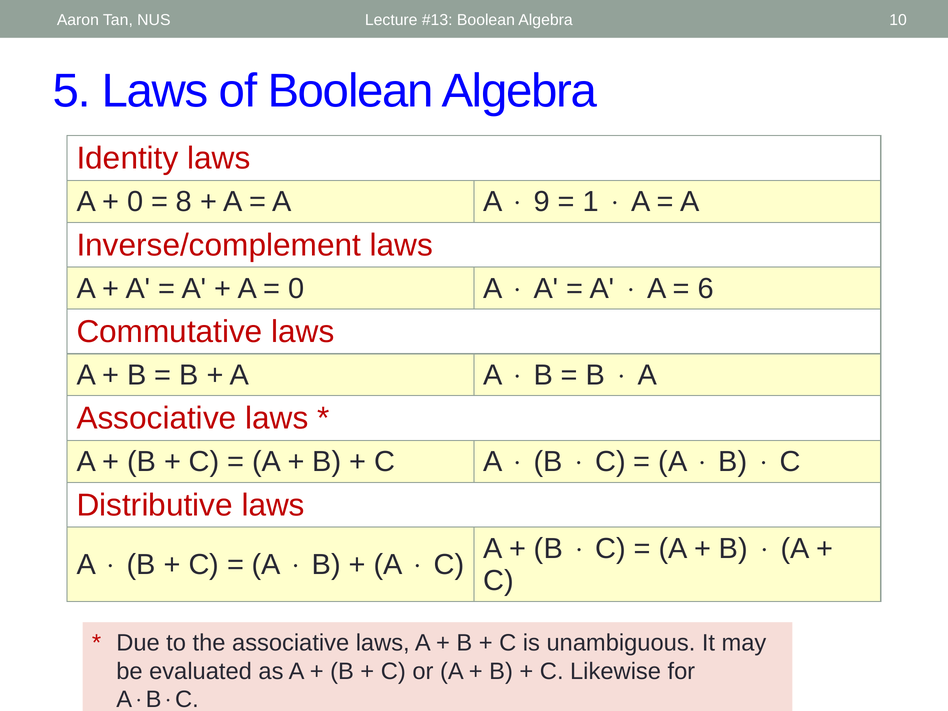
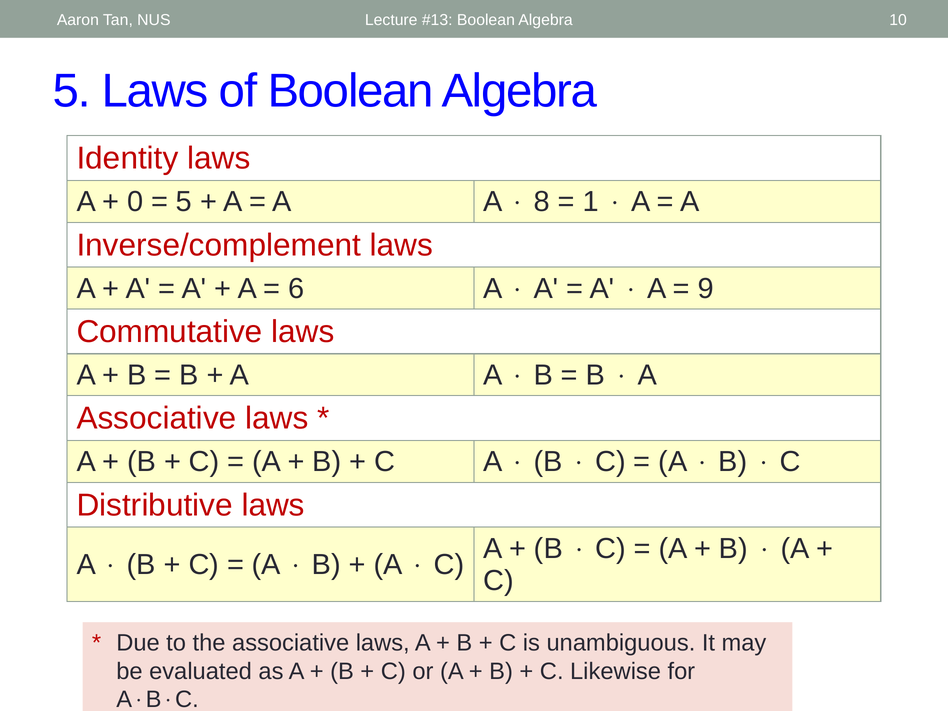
8 at (184, 202): 8 -> 5
9: 9 -> 8
0 at (296, 289): 0 -> 6
6: 6 -> 9
